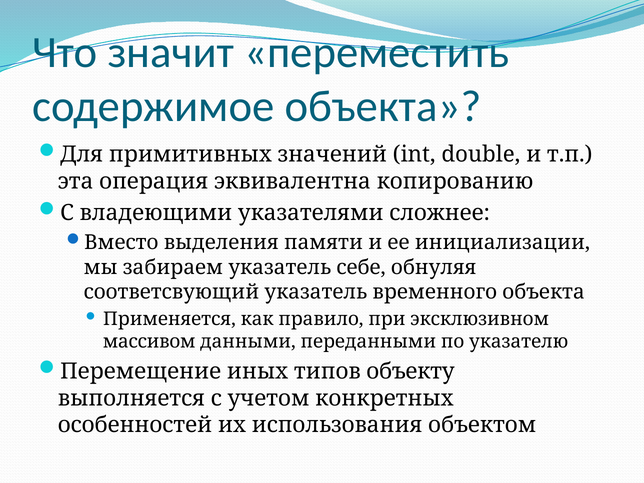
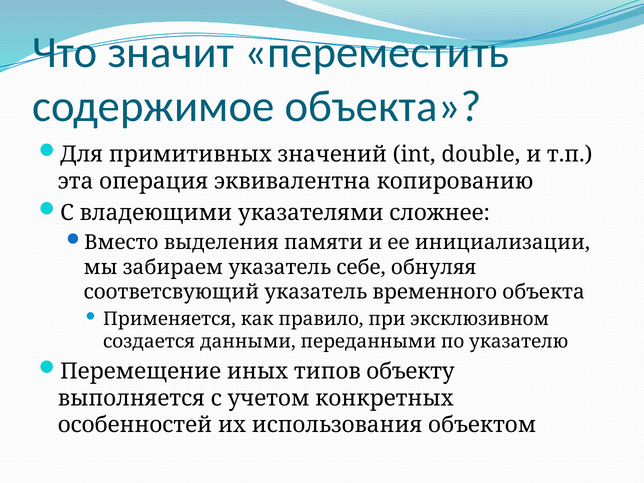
массивом: массивом -> создается
